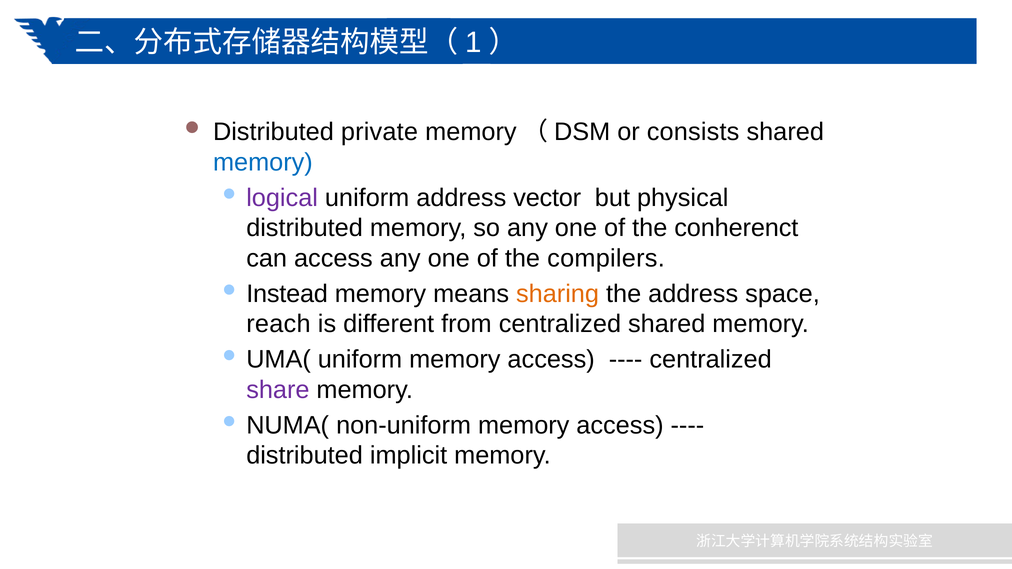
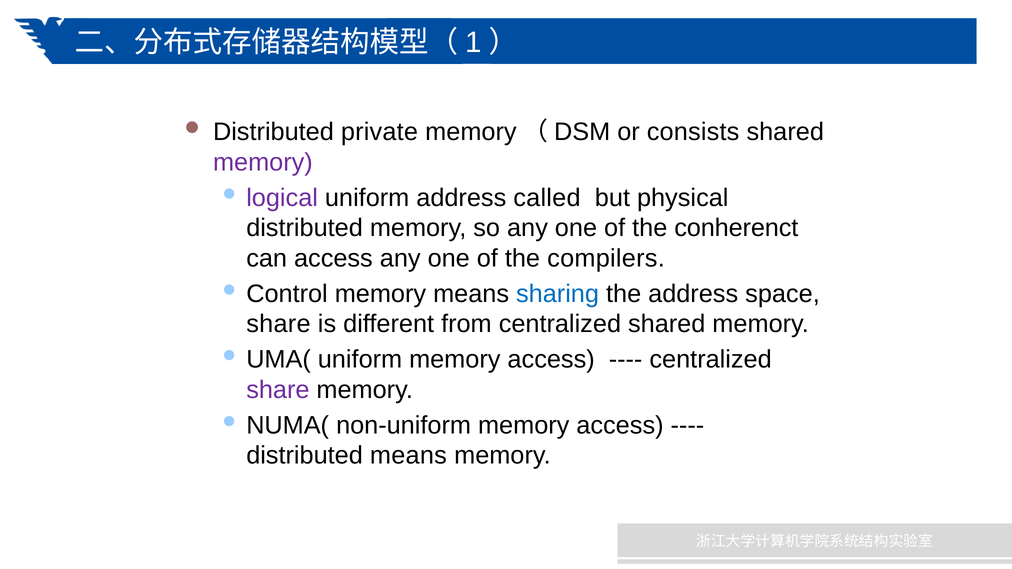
memory at (263, 162) colour: blue -> purple
vector: vector -> called
Instead: Instead -> Control
sharing colour: orange -> blue
reach at (278, 324): reach -> share
distributed implicit: implicit -> means
